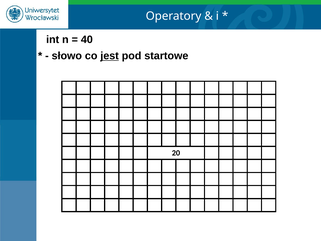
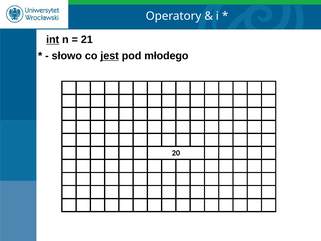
int underline: none -> present
40: 40 -> 21
startowe: startowe -> młodego
